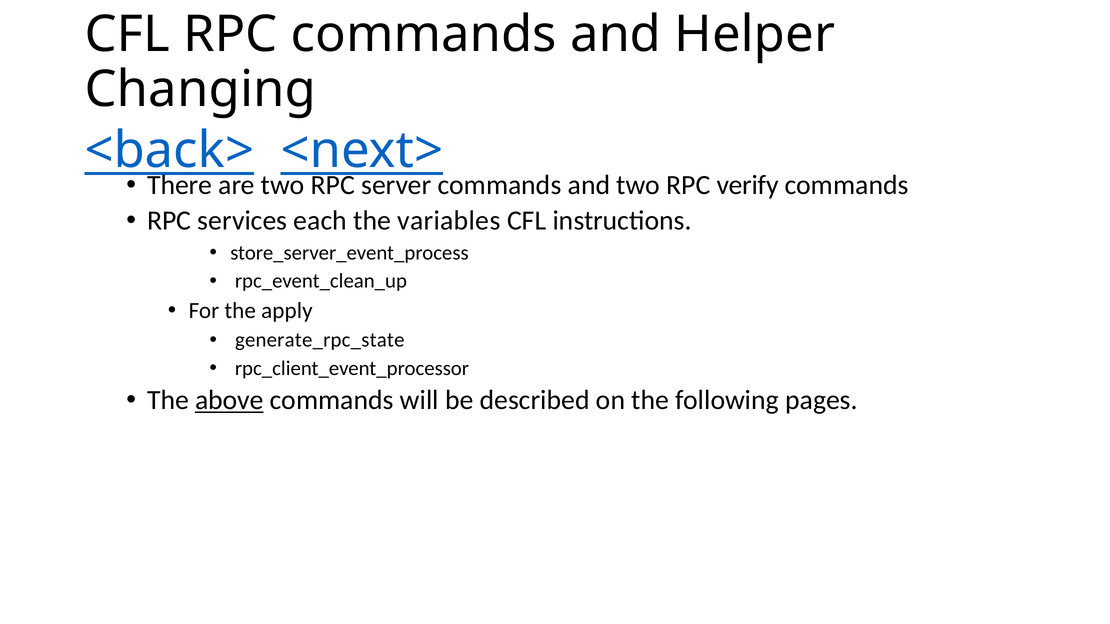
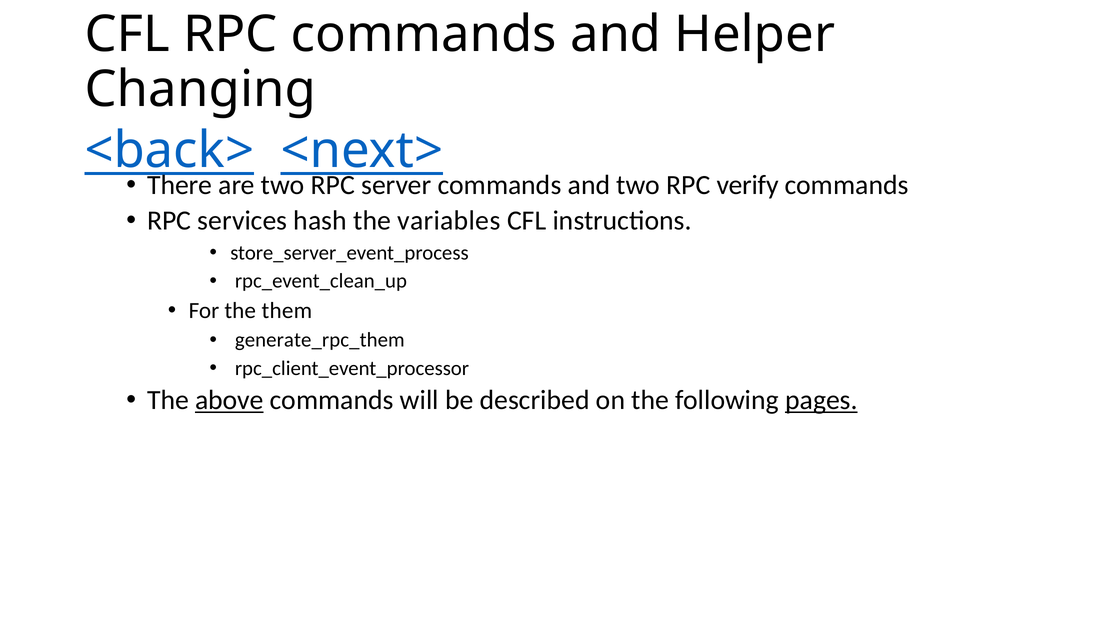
each: each -> hash
apply: apply -> them
generate_rpc_state: generate_rpc_state -> generate_rpc_them
pages underline: none -> present
